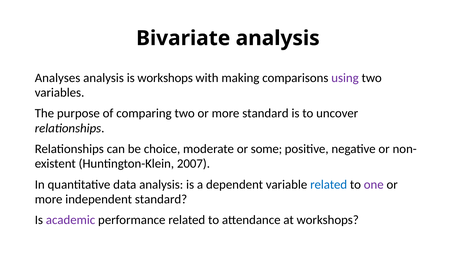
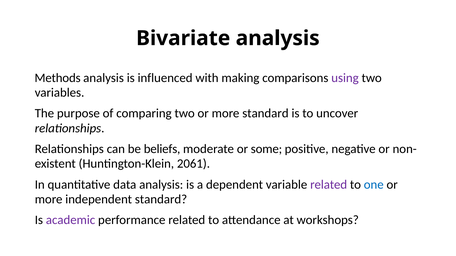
Analyses: Analyses -> Methods
is workshops: workshops -> influenced
choice: choice -> beliefs
2007: 2007 -> 2061
related at (329, 185) colour: blue -> purple
one colour: purple -> blue
